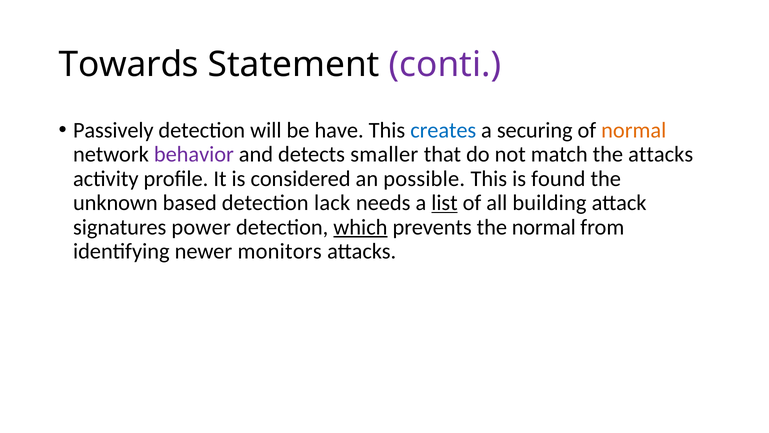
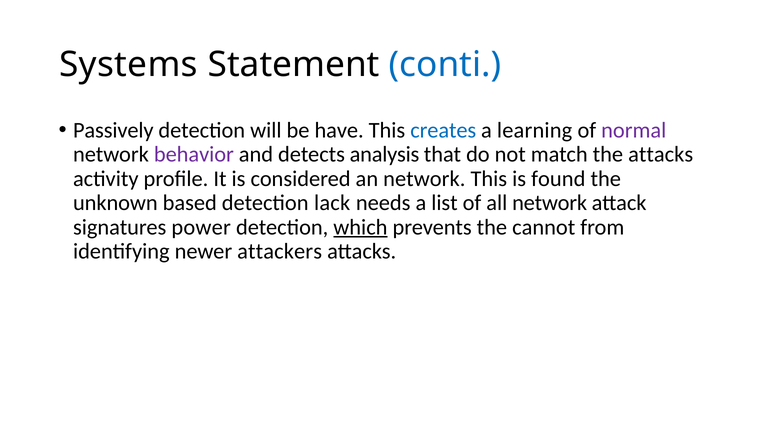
Towards: Towards -> Systems
conti colour: purple -> blue
securing: securing -> learning
normal at (634, 130) colour: orange -> purple
smaller: smaller -> analysis
an possible: possible -> network
list underline: present -> none
all building: building -> network
the normal: normal -> cannot
monitors: monitors -> attackers
